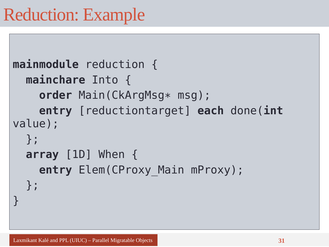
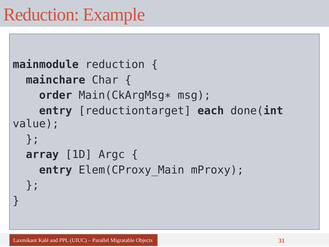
Into: Into -> Char
When: When -> Argc
